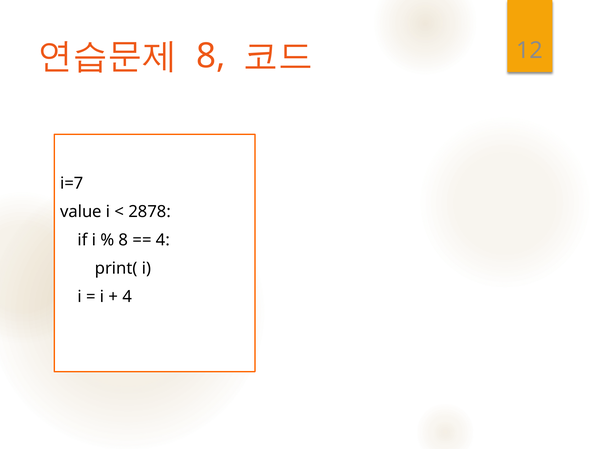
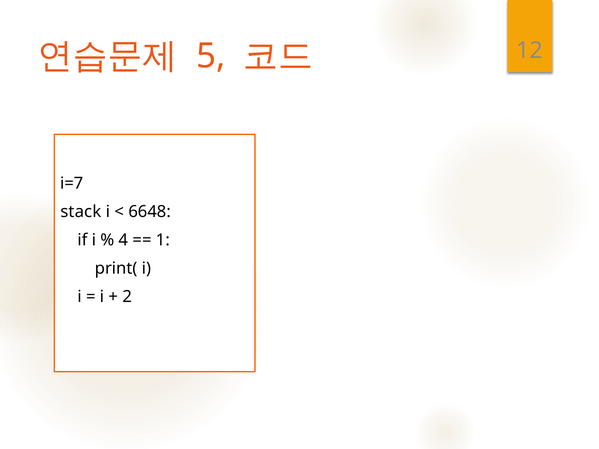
8 at (211, 56): 8 -> 5
value: value -> stack
2878: 2878 -> 6648
8 at (123, 240): 8 -> 4
4 at (163, 240): 4 -> 1
4 at (127, 297): 4 -> 2
